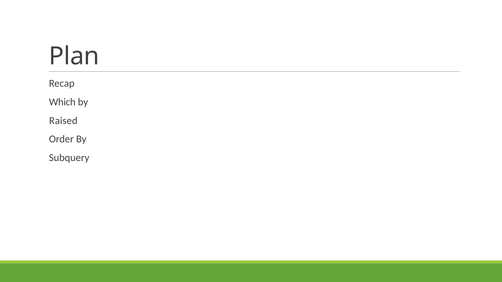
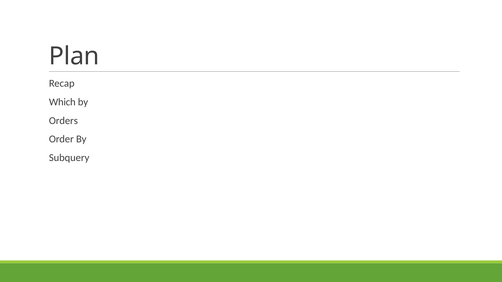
Raised: Raised -> Orders
